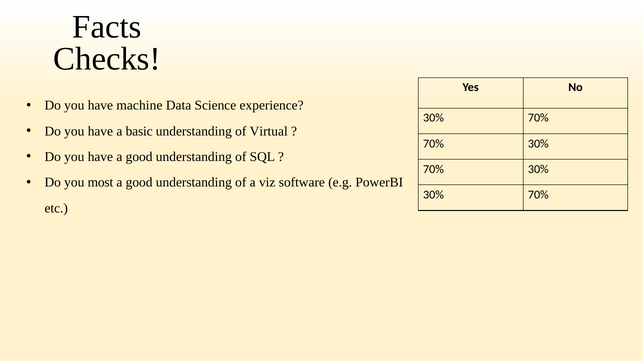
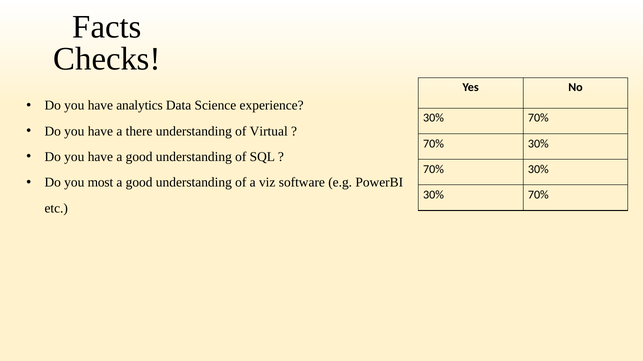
machine: machine -> analytics
basic: basic -> there
